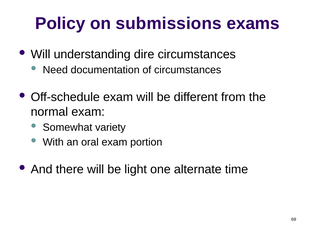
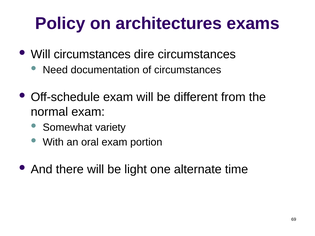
submissions: submissions -> architectures
Will understanding: understanding -> circumstances
